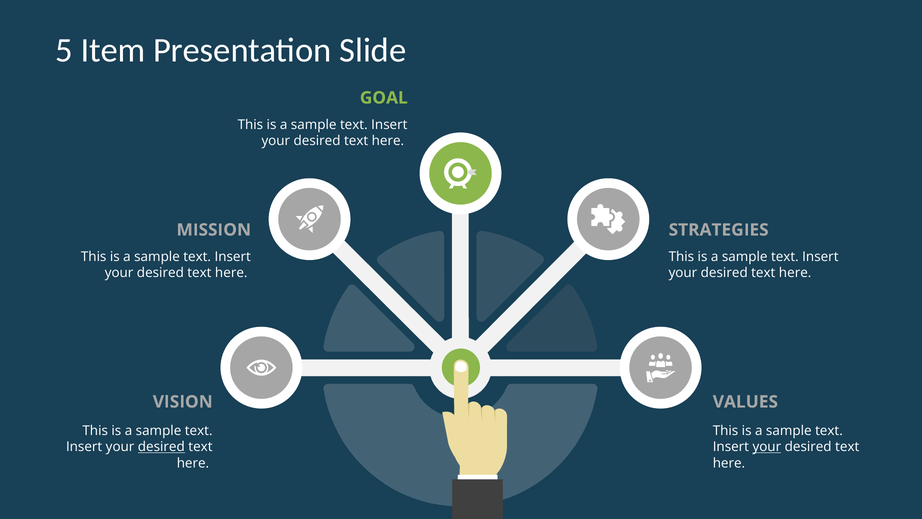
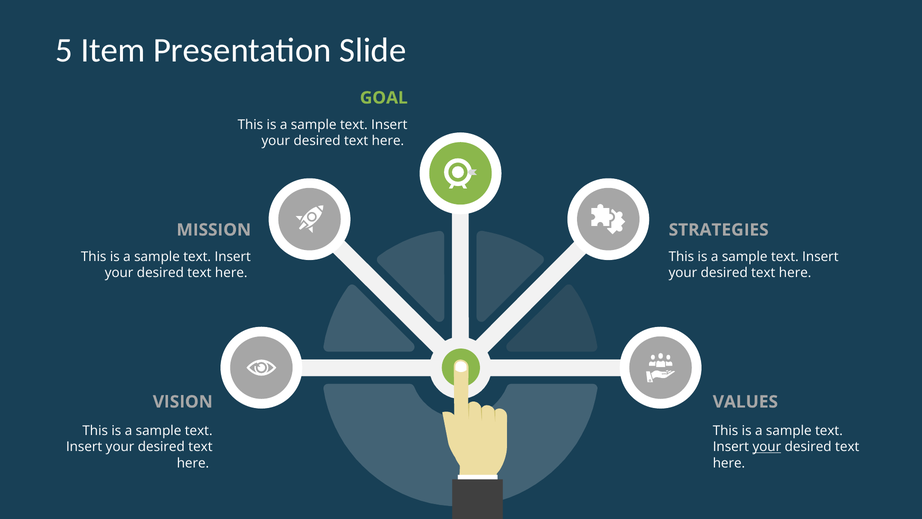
desired at (161, 447) underline: present -> none
